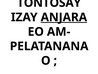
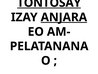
TONTOSAY underline: none -> present
